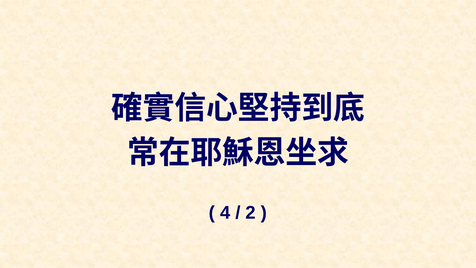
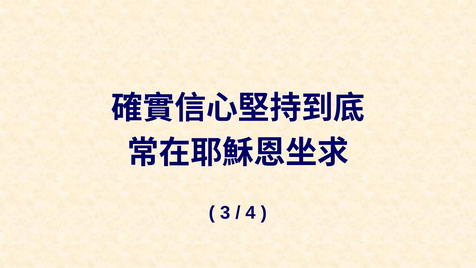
4: 4 -> 3
2: 2 -> 4
